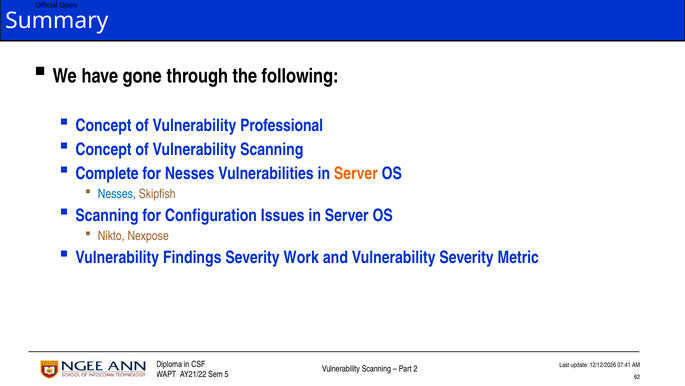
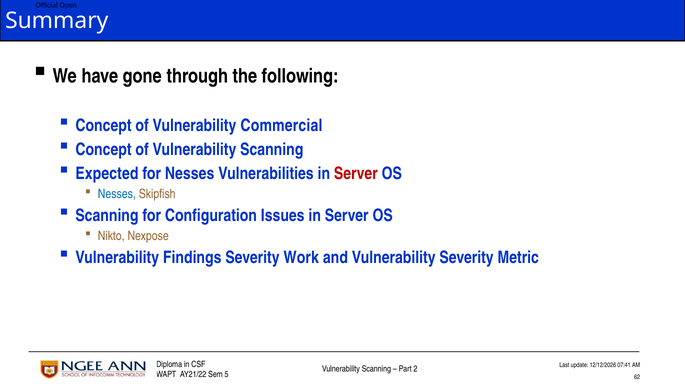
Professional: Professional -> Commercial
Complete: Complete -> Expected
Server at (356, 173) colour: orange -> red
